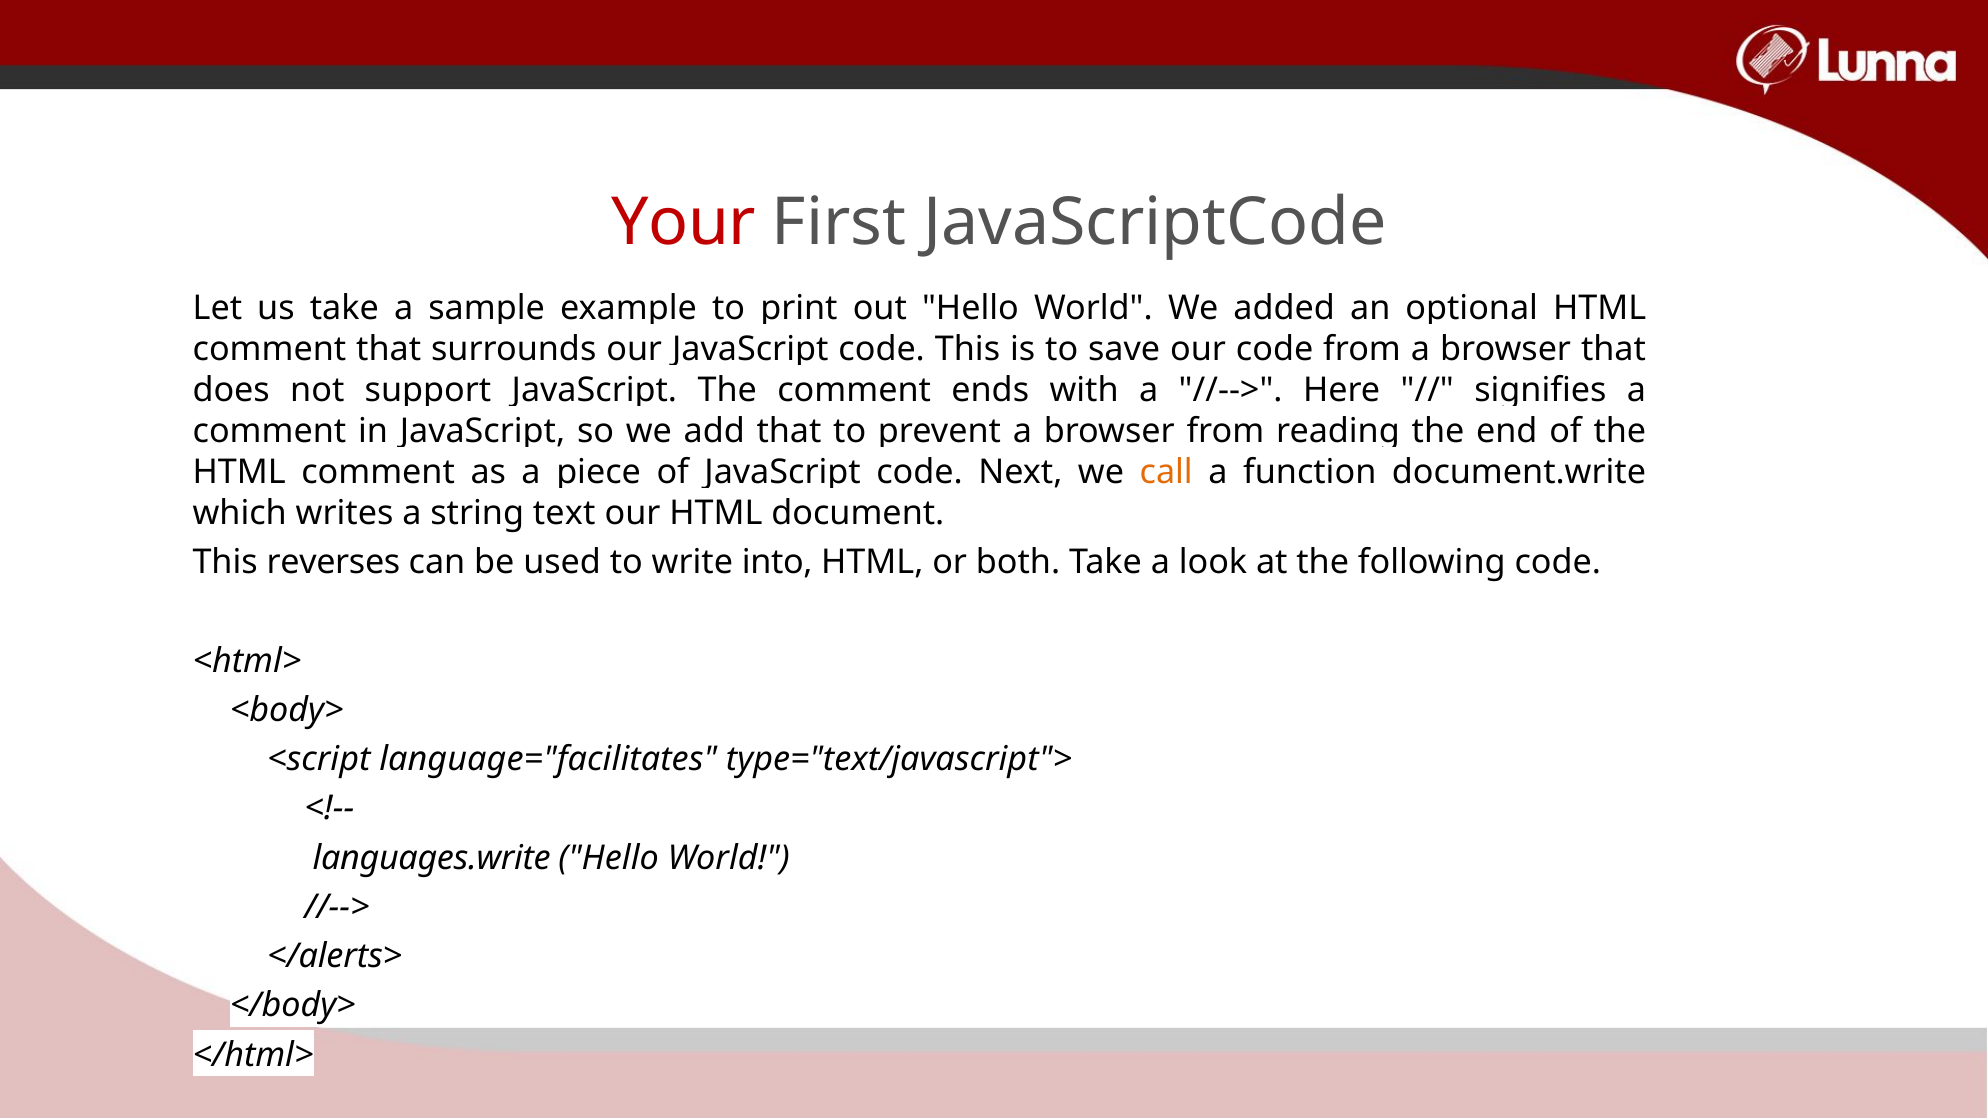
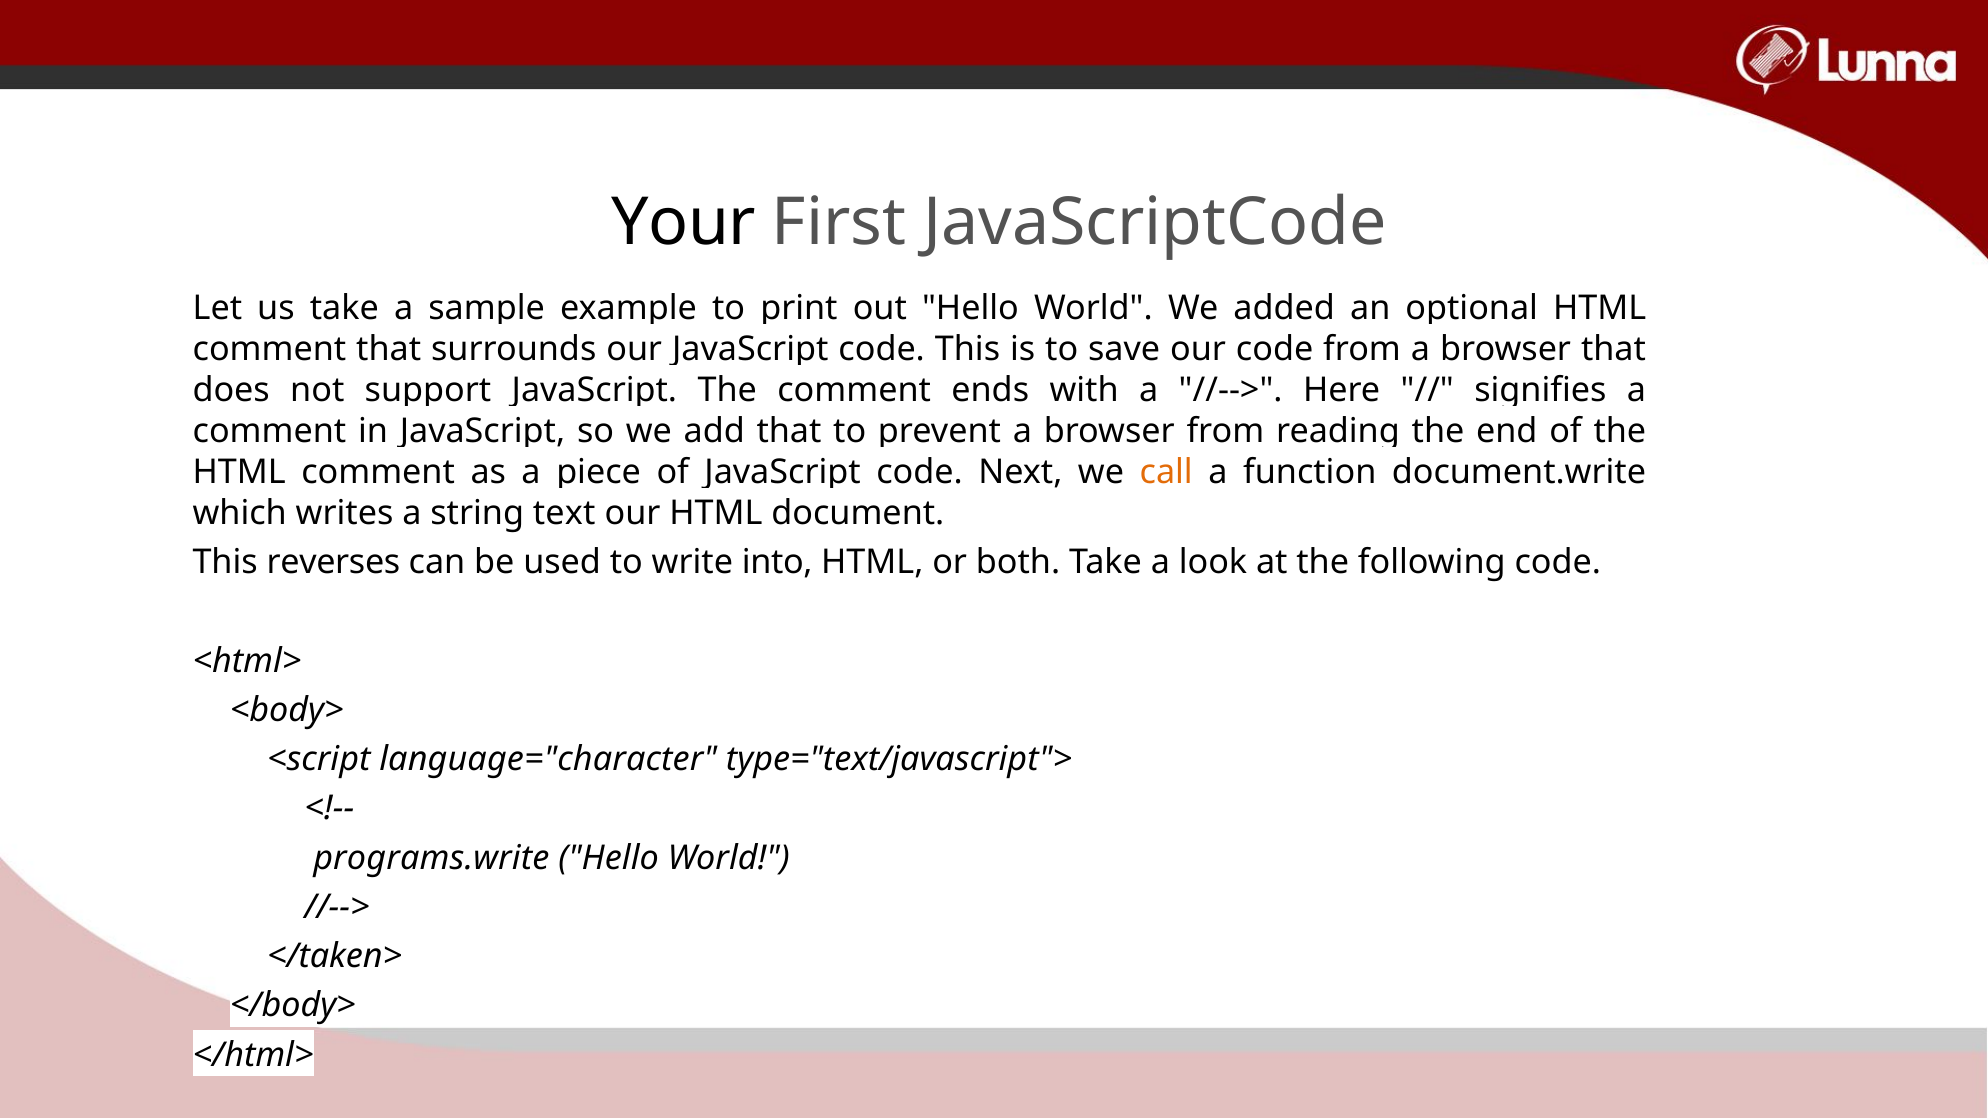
Your colour: red -> black
language="facilitates: language="facilitates -> language="character
languages.write: languages.write -> programs.write
</alerts>: </alerts> -> </taken>
